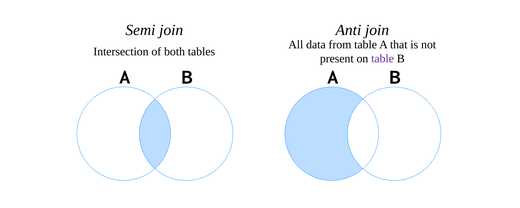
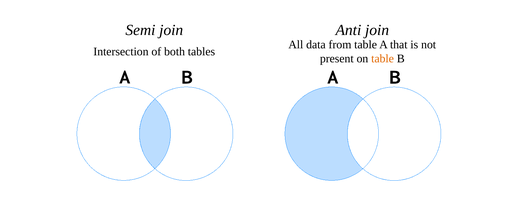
table at (383, 59) colour: purple -> orange
